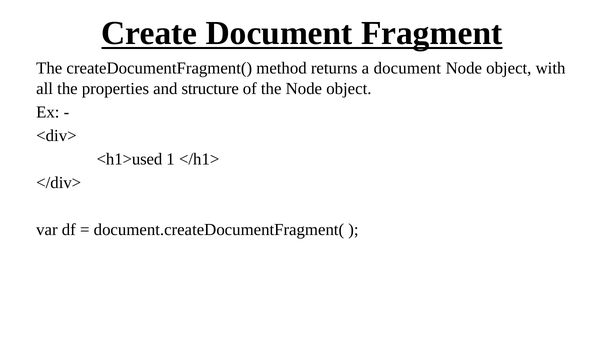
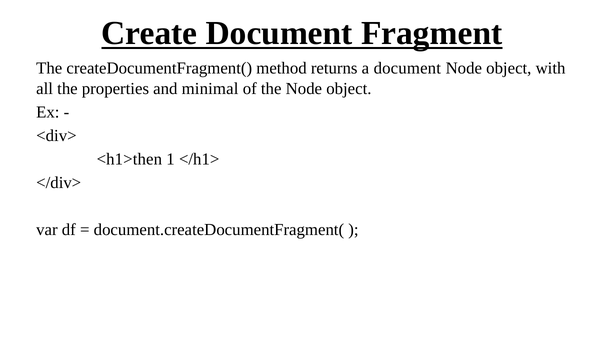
structure: structure -> minimal
<h1>used: <h1>used -> <h1>then
